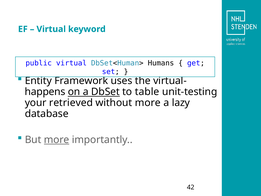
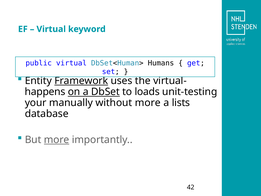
Framework underline: none -> present
table: table -> loads
retrieved: retrieved -> manually
lazy: lazy -> lists
